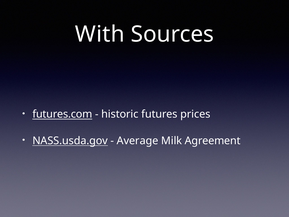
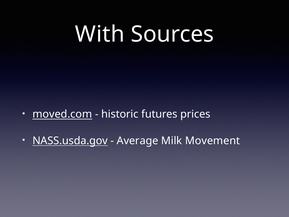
futures.com: futures.com -> moved.com
Agreement: Agreement -> Movement
